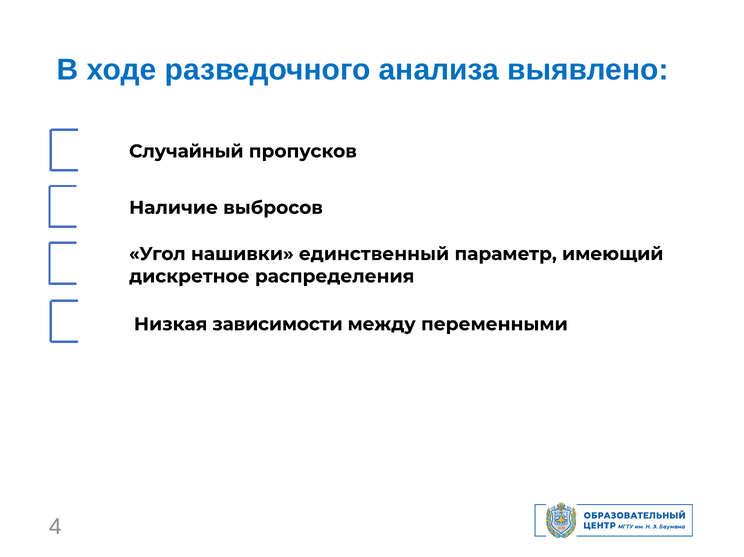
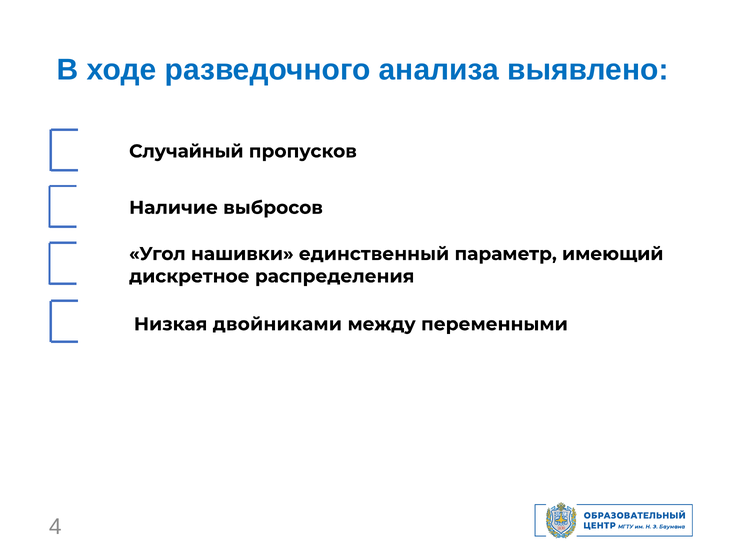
зависимости: зависимости -> двойниками
